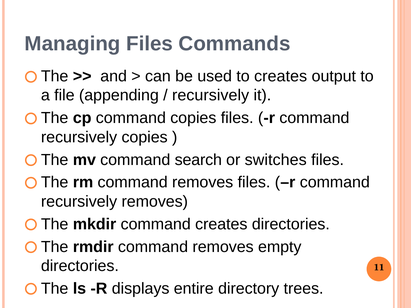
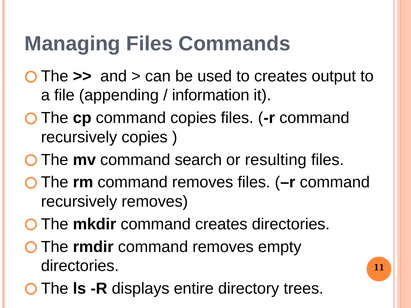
recursively at (211, 95): recursively -> information
switches: switches -> resulting
